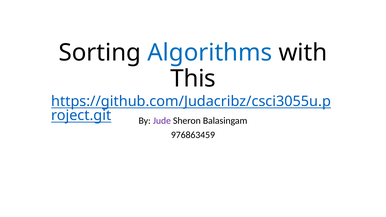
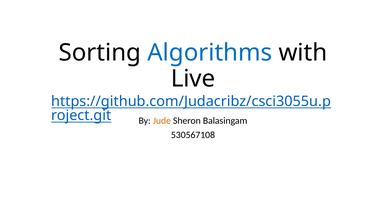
This: This -> Live
Jude colour: purple -> orange
976863459: 976863459 -> 530567108
